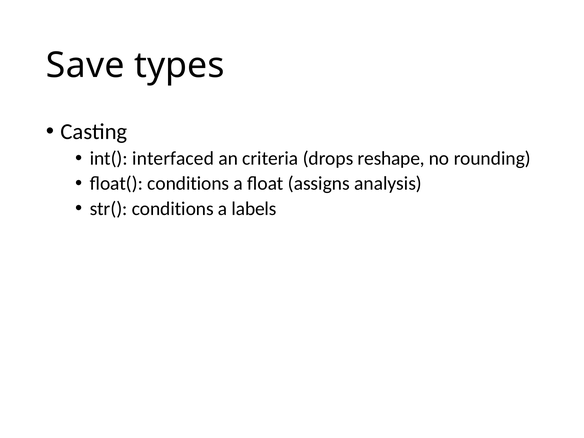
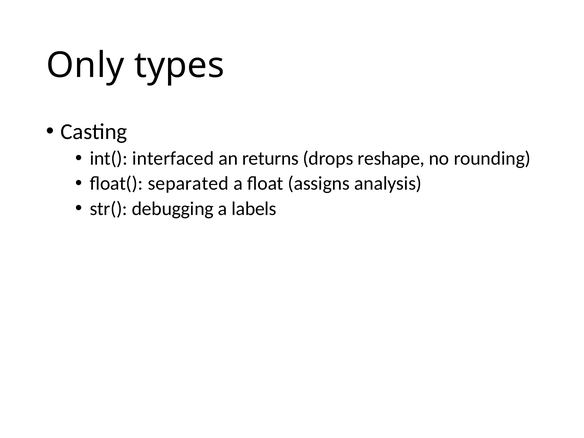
Save: Save -> Only
criteria: criteria -> returns
float( conditions: conditions -> separated
str( conditions: conditions -> debugging
